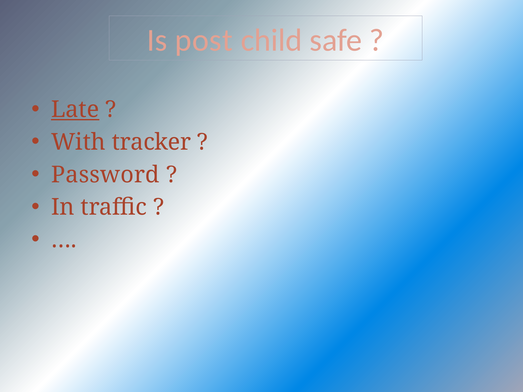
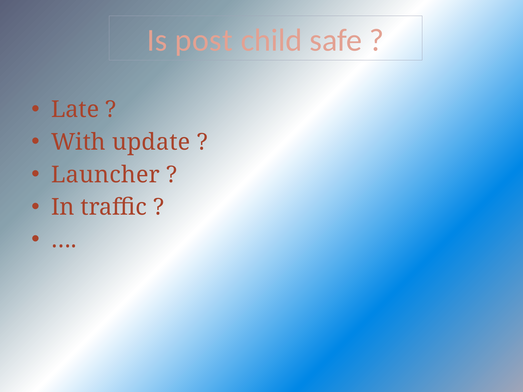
Late underline: present -> none
tracker: tracker -> update
Password: Password -> Launcher
